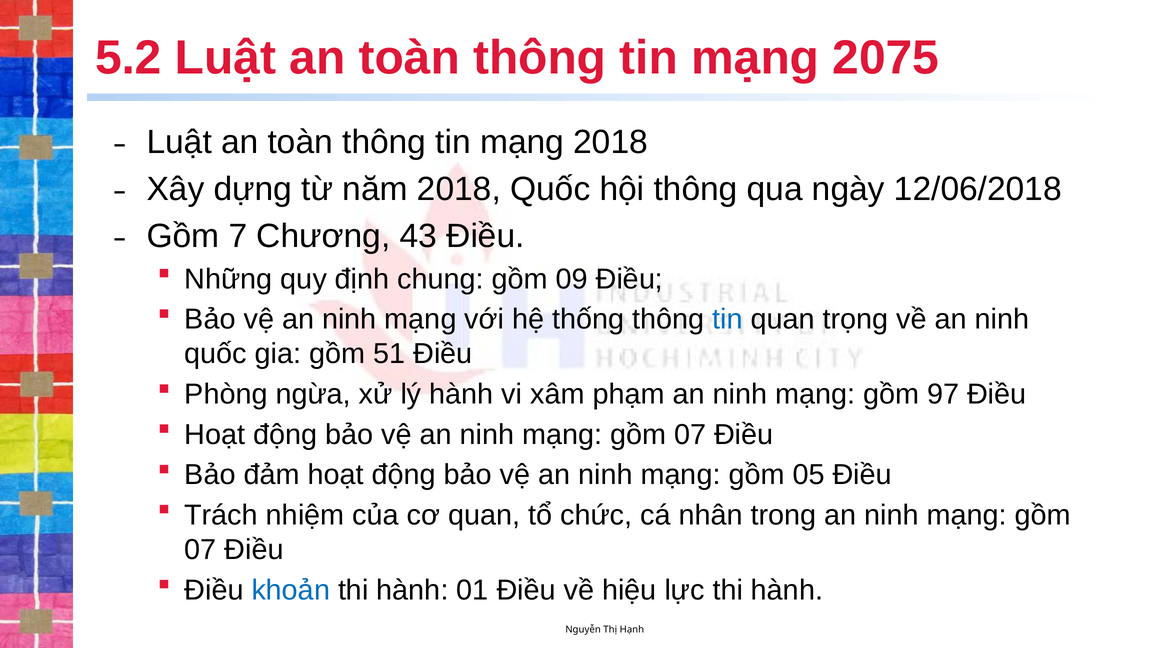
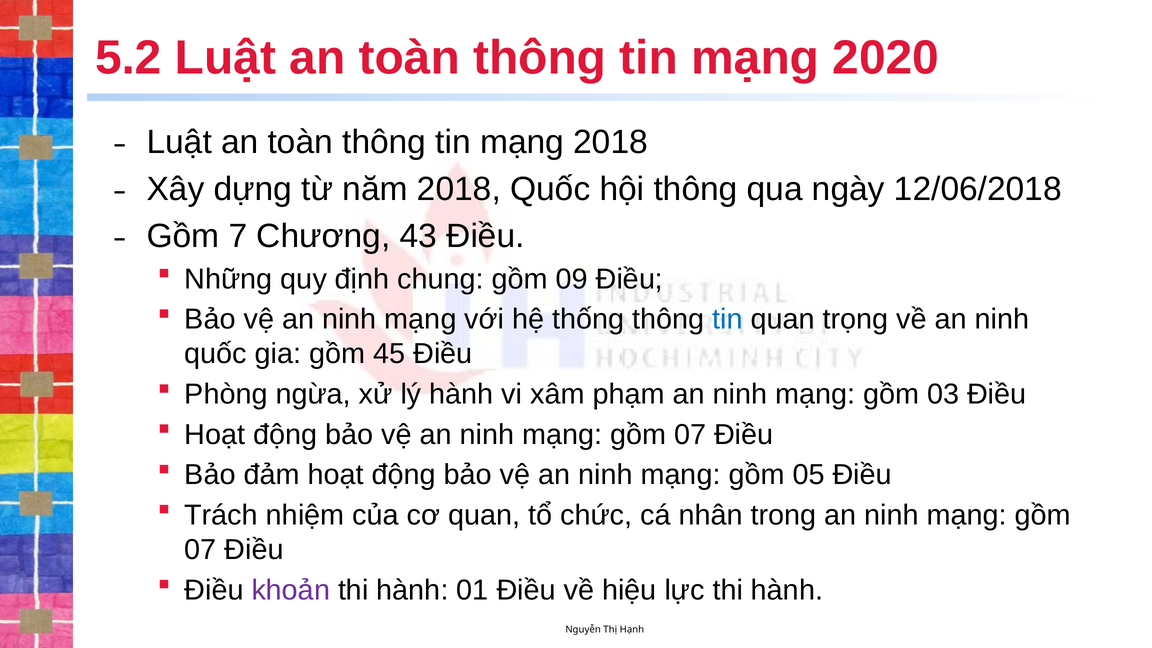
2075: 2075 -> 2020
51: 51 -> 45
97: 97 -> 03
khoản colour: blue -> purple
